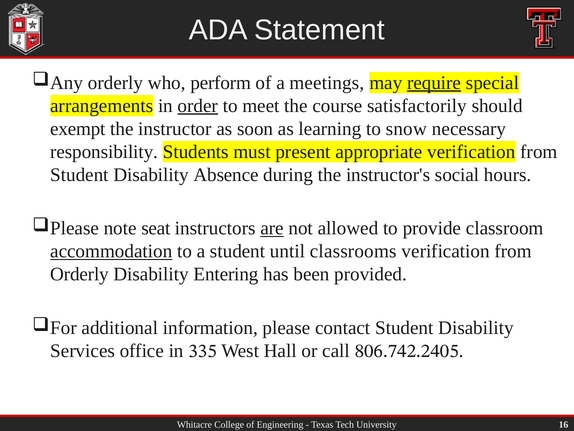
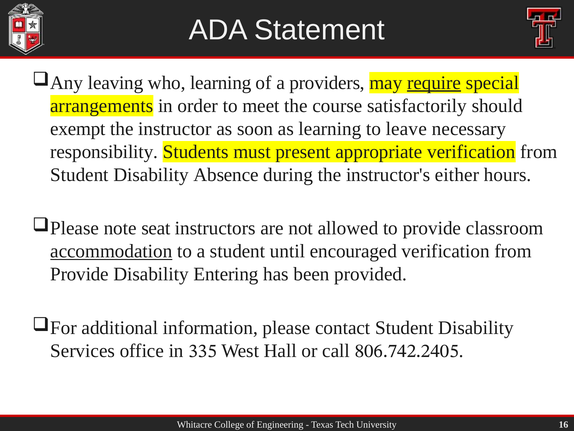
orderly at (116, 83): orderly -> leaving
who perform: perform -> learning
meetings: meetings -> providers
order underline: present -> none
snow: snow -> leave
social: social -> either
are underline: present -> none
classrooms: classrooms -> encouraged
Orderly at (79, 274): Orderly -> Provide
